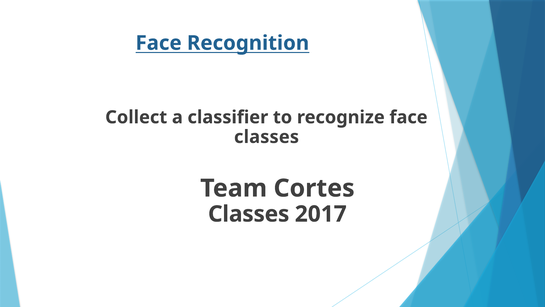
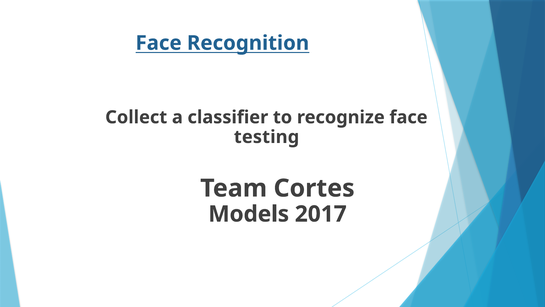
classes at (266, 137): classes -> testing
Classes at (249, 214): Classes -> Models
